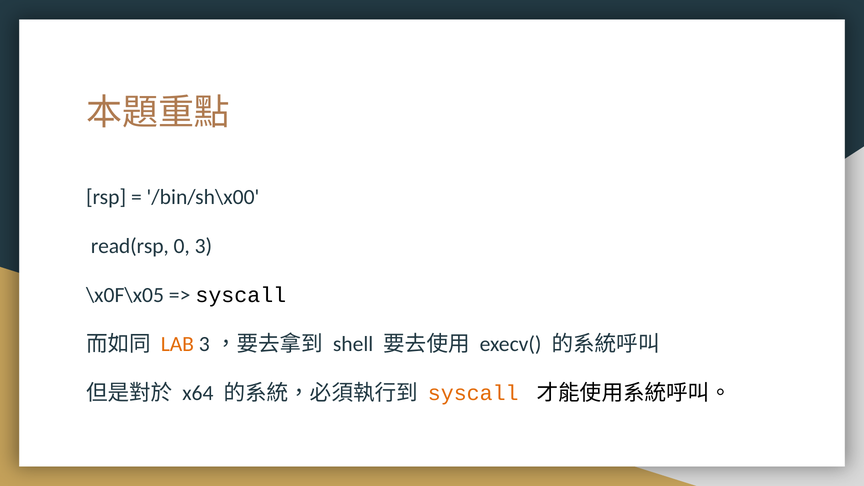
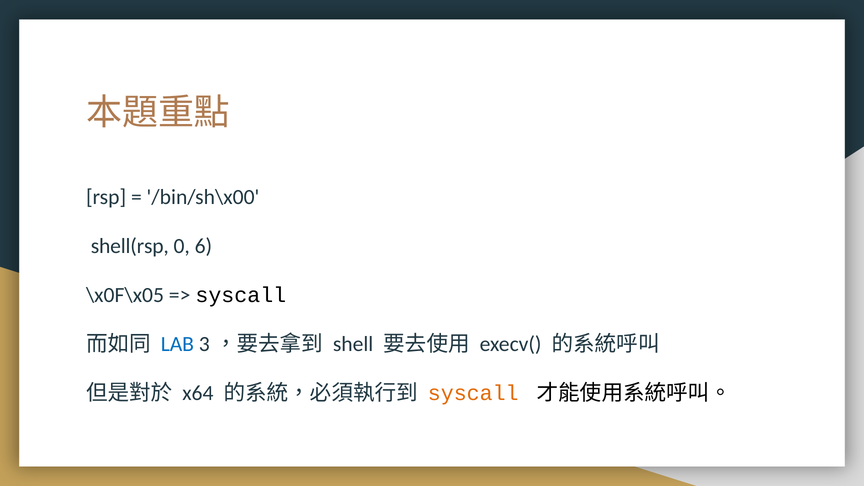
read(rsp: read(rsp -> shell(rsp
0 3: 3 -> 6
LAB colour: orange -> blue
